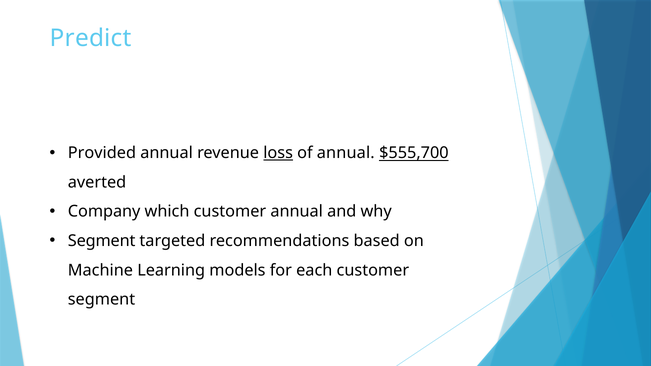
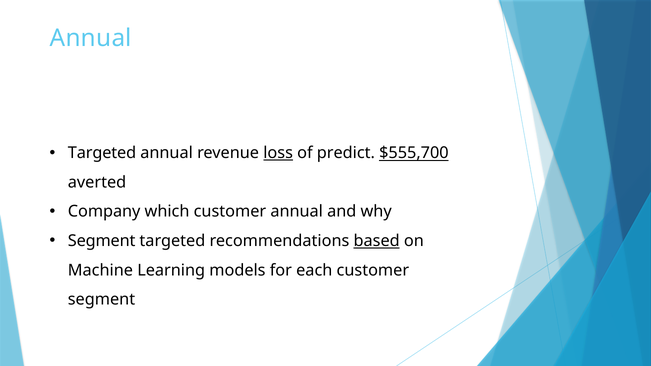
Predict at (91, 38): Predict -> Annual
Provided at (102, 153): Provided -> Targeted
of annual: annual -> predict
based underline: none -> present
